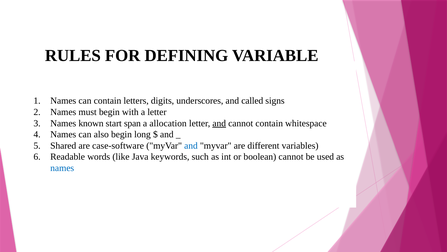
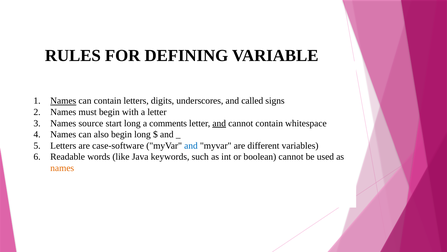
Names at (63, 101) underline: none -> present
known: known -> source
start span: span -> long
allocation: allocation -> comments
Shared at (63, 145): Shared -> Letters
names at (62, 168) colour: blue -> orange
